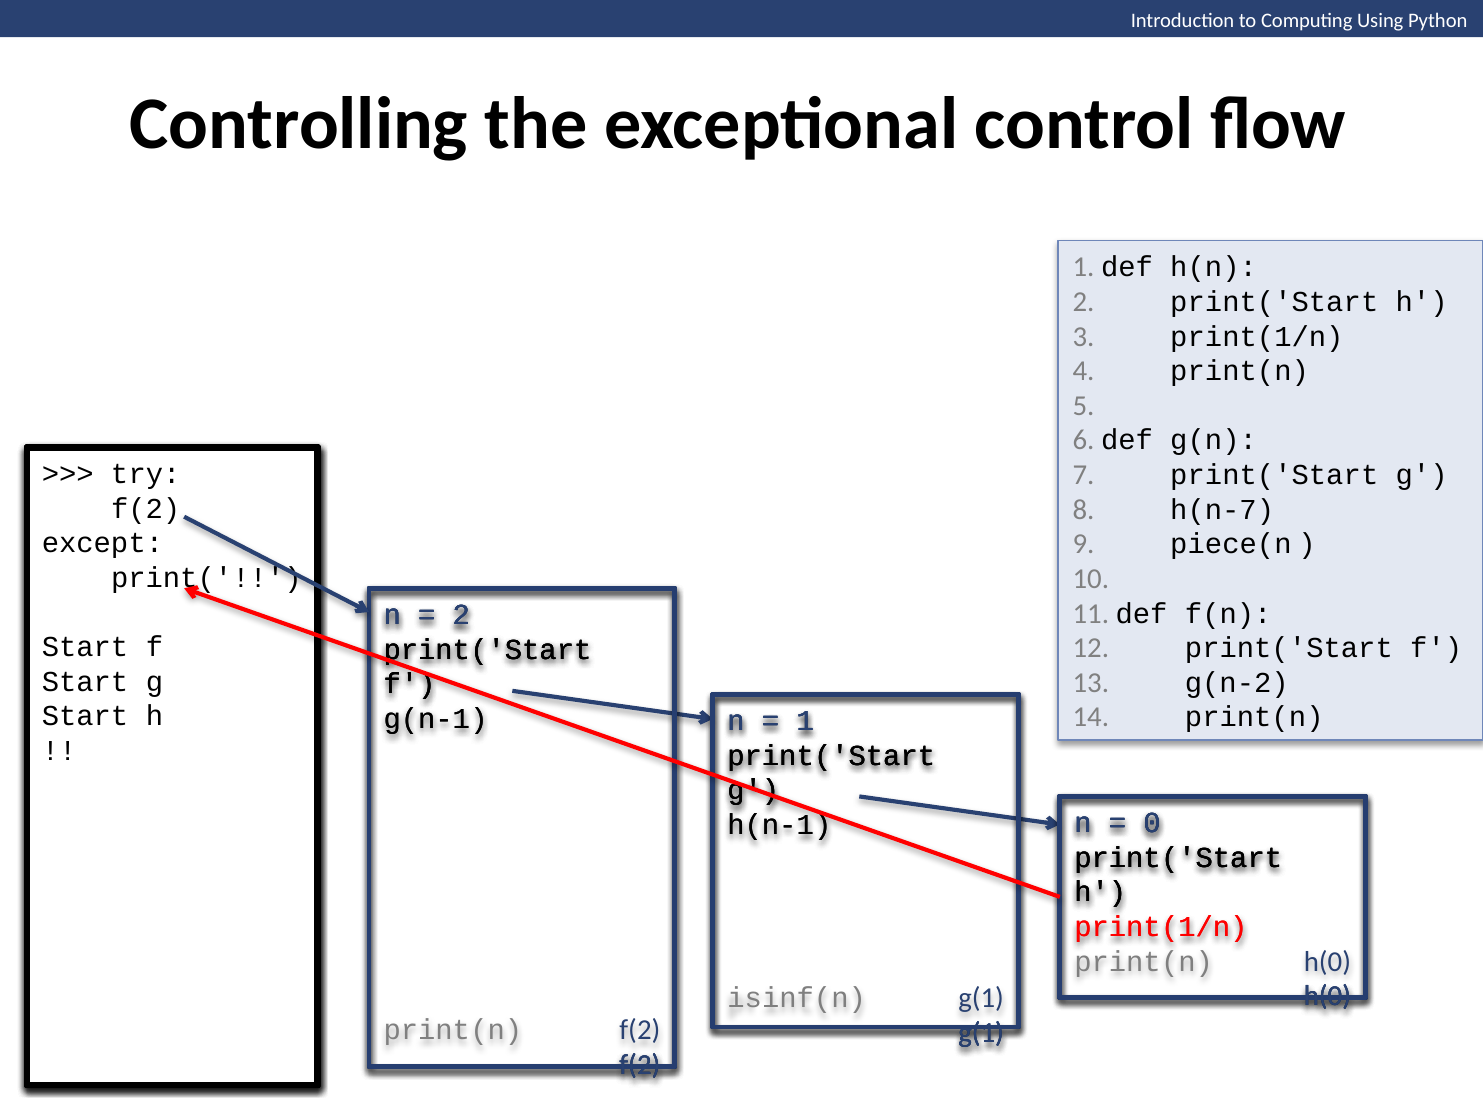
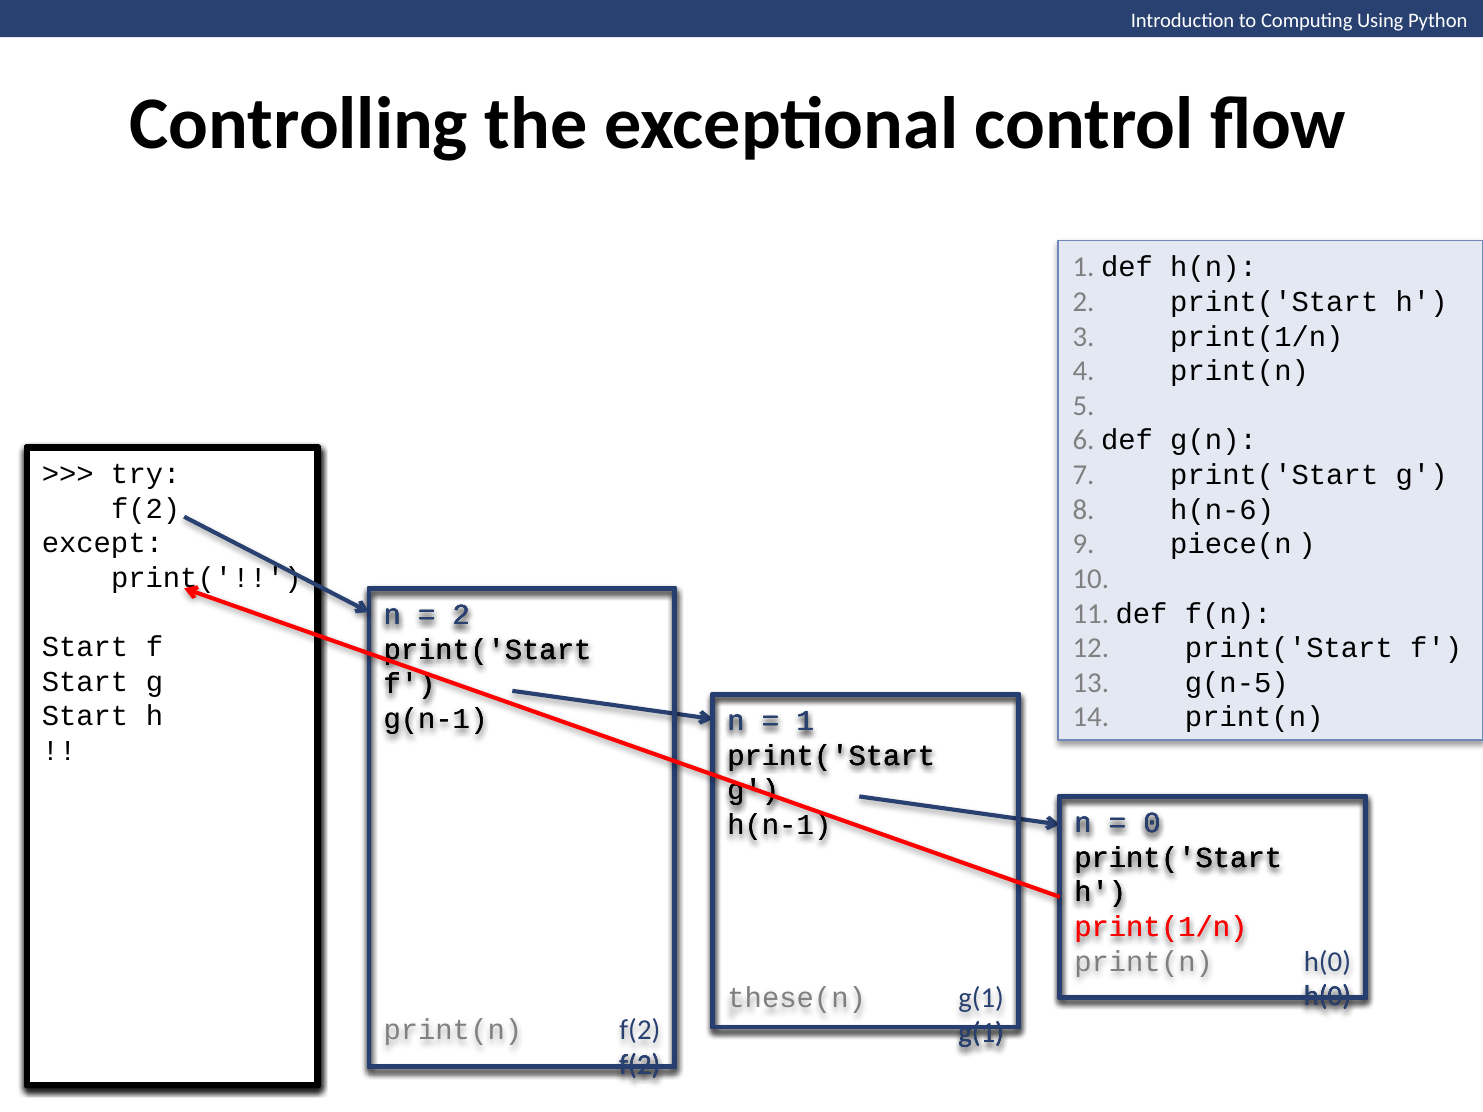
h(n-7: h(n-7 -> h(n-6
g(n-2: g(n-2 -> g(n-5
isinf(n: isinf(n -> these(n
